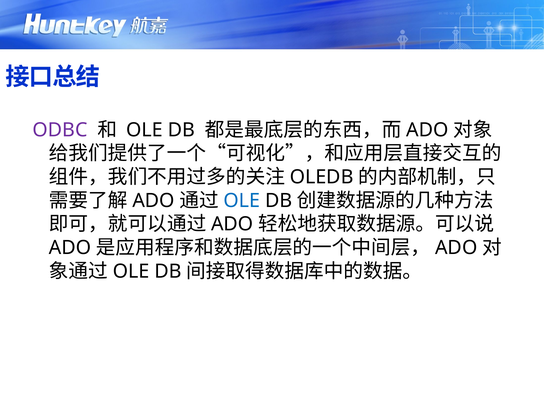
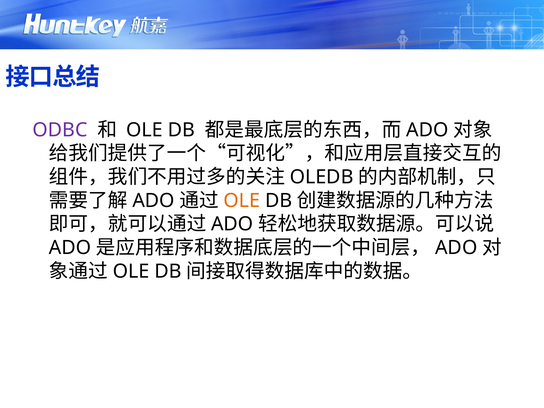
OLE at (242, 201) colour: blue -> orange
